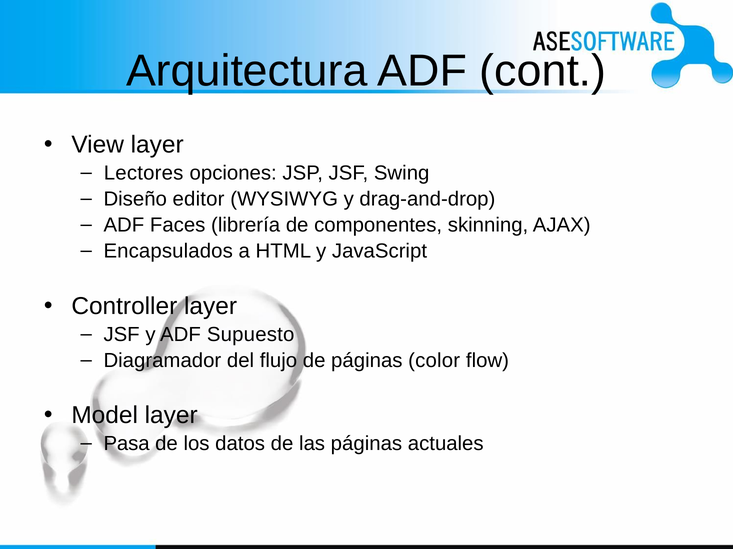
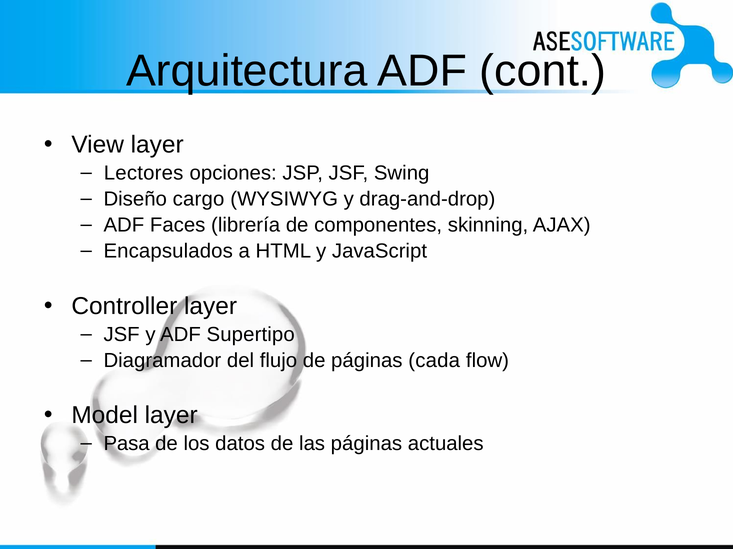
editor: editor -> cargo
Supuesto: Supuesto -> Supertipo
color: color -> cada
